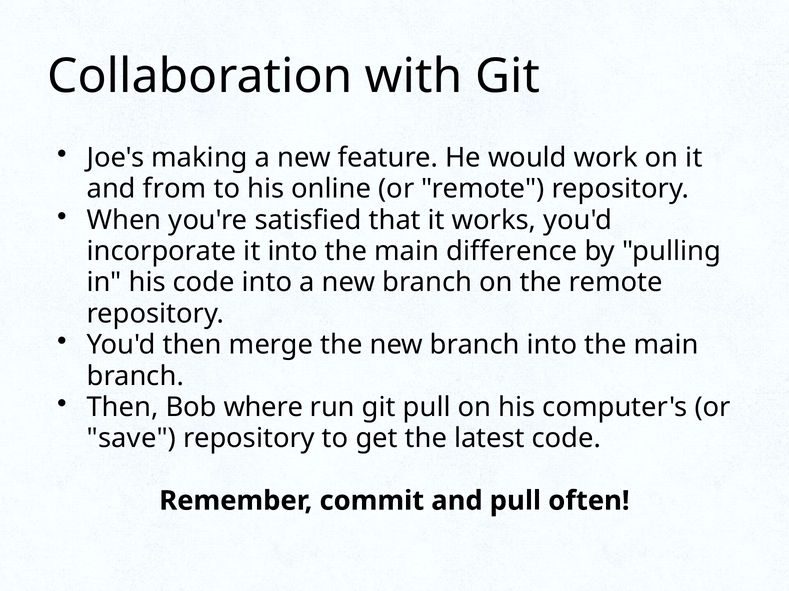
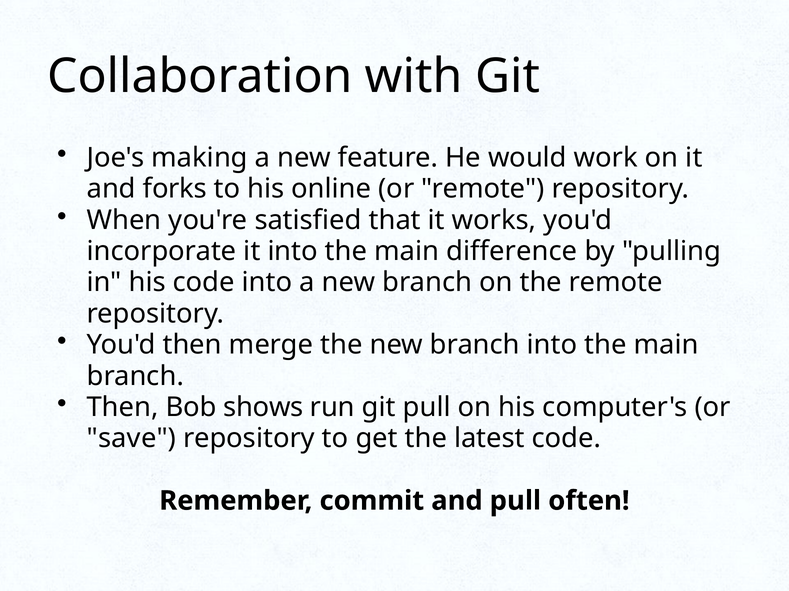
from: from -> forks
where: where -> shows
